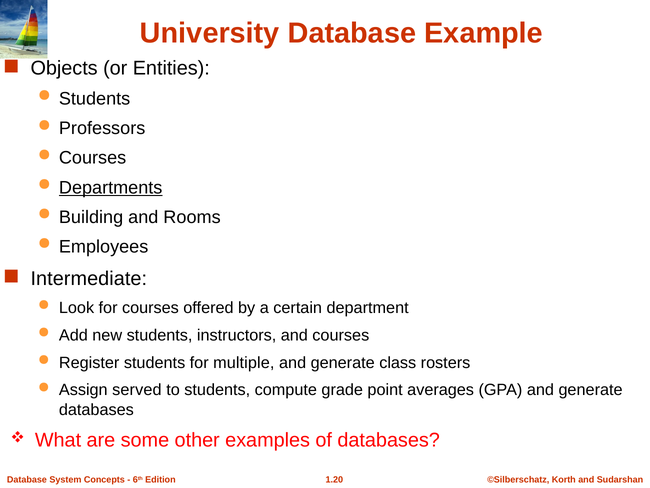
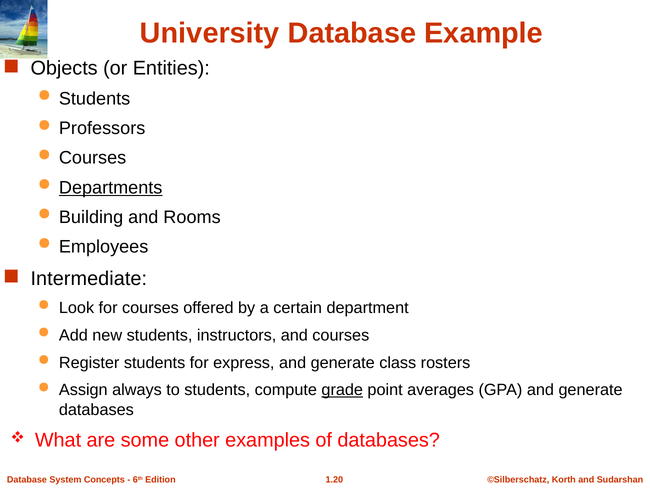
multiple: multiple -> express
served: served -> always
grade underline: none -> present
